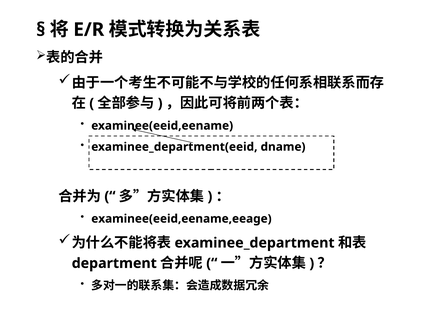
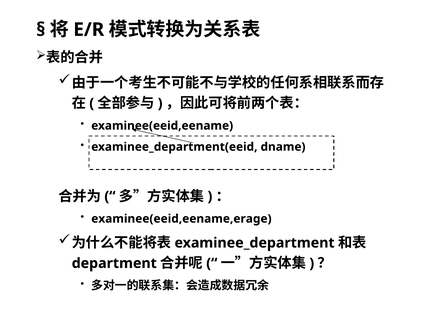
examinee(eeid,eename,eeage: examinee(eeid,eename,eeage -> examinee(eeid,eename,erage
